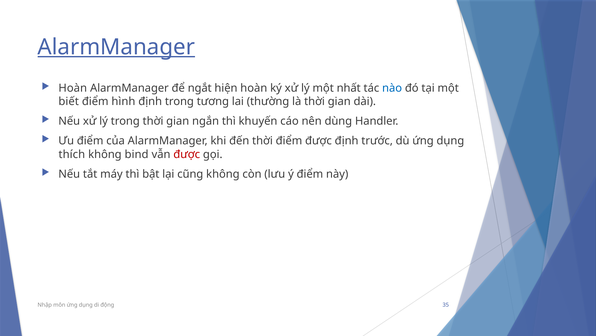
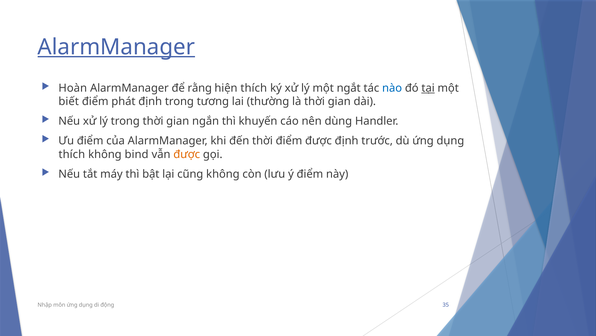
ngắt: ngắt -> rằng
hiện hoàn: hoàn -> thích
nhất: nhất -> ngắt
tại underline: none -> present
hình: hình -> phát
được at (187, 154) colour: red -> orange
